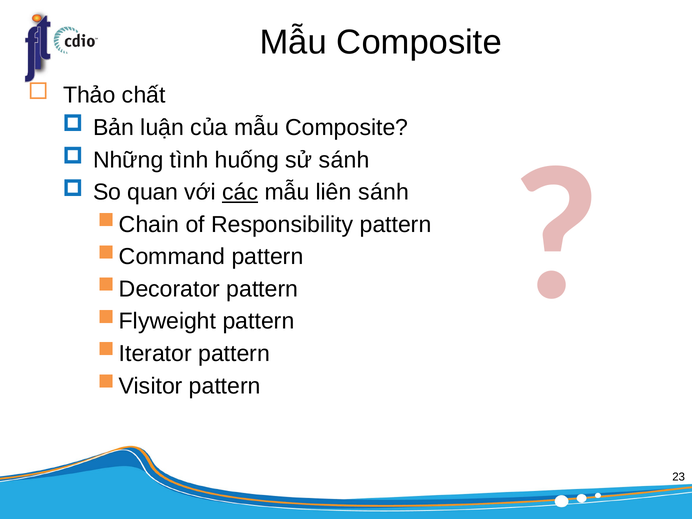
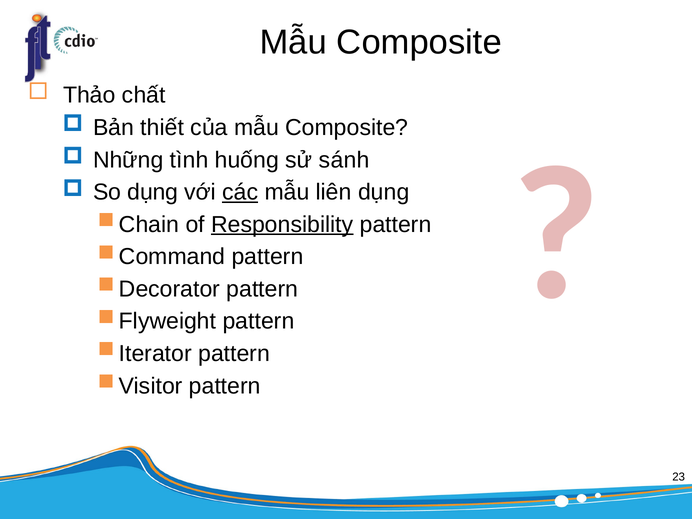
luận: luận -> thiết
So quan: quan -> dụng
liên sánh: sánh -> dụng
Responsibility underline: none -> present
